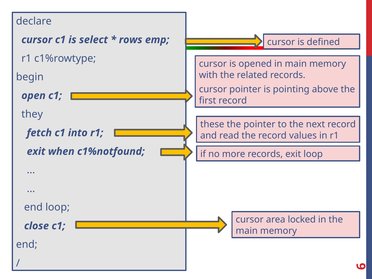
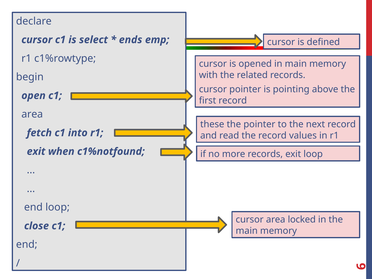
rows: rows -> ends
they at (32, 114): they -> area
